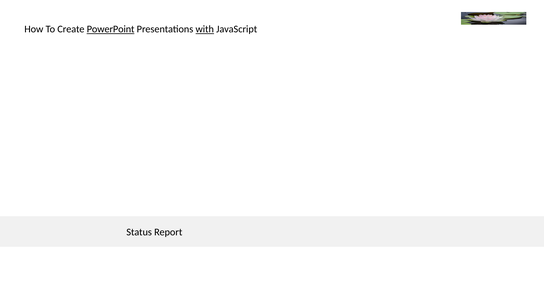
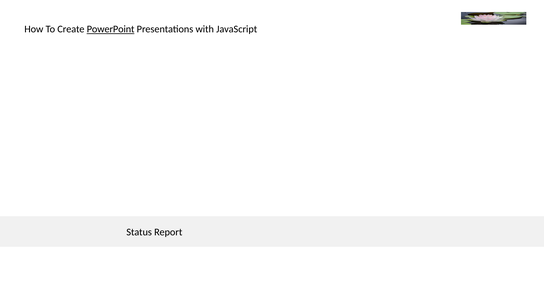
with underline: present -> none
